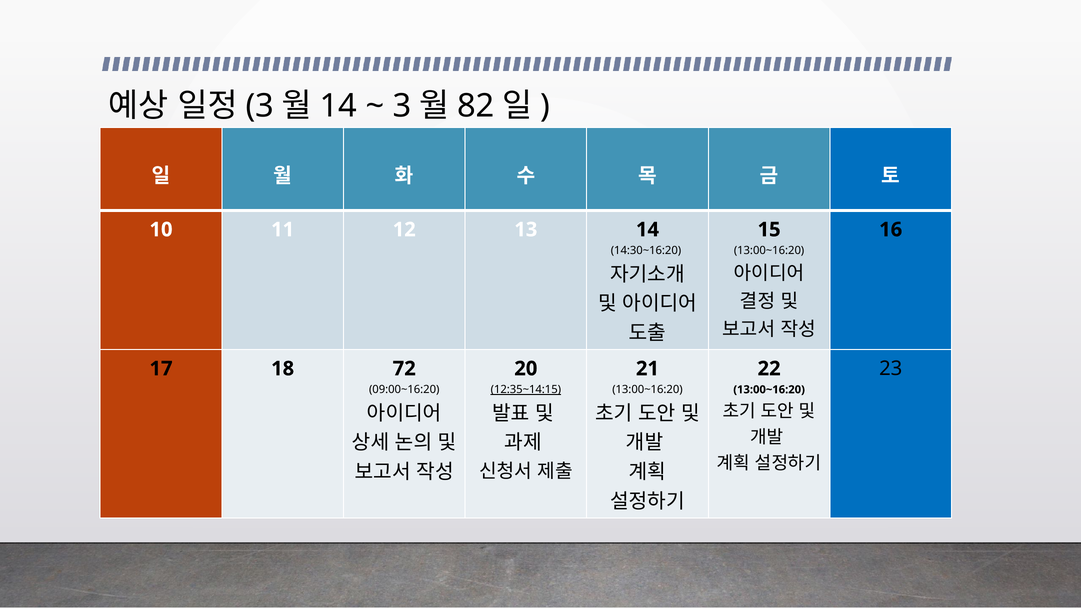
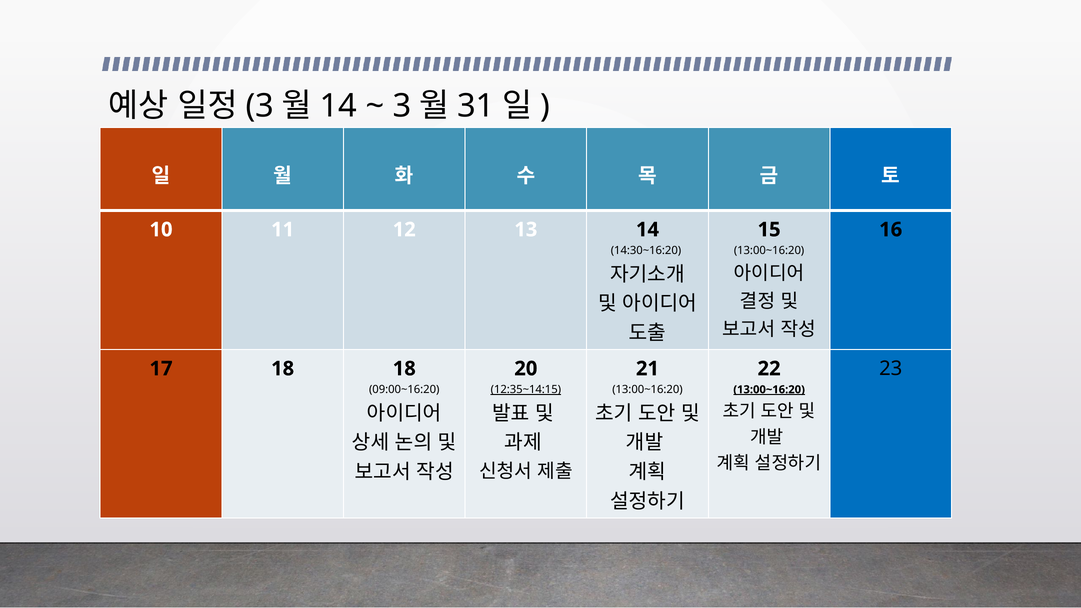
82: 82 -> 31
18 72: 72 -> 18
13:00~16:20 at (769, 390) underline: none -> present
